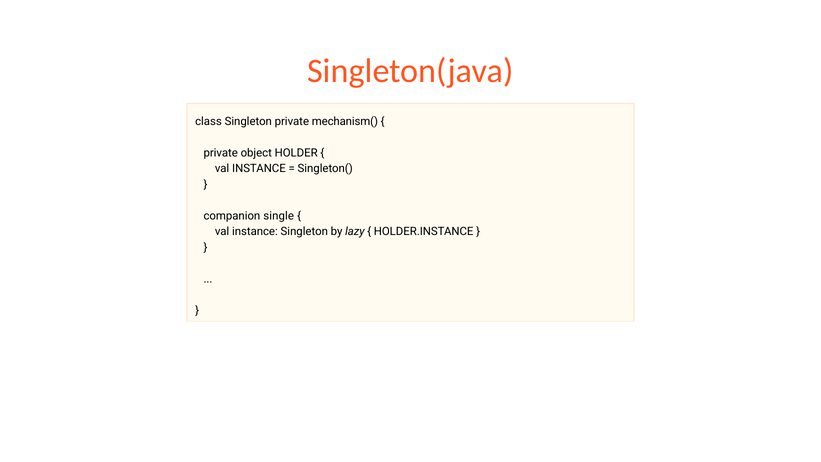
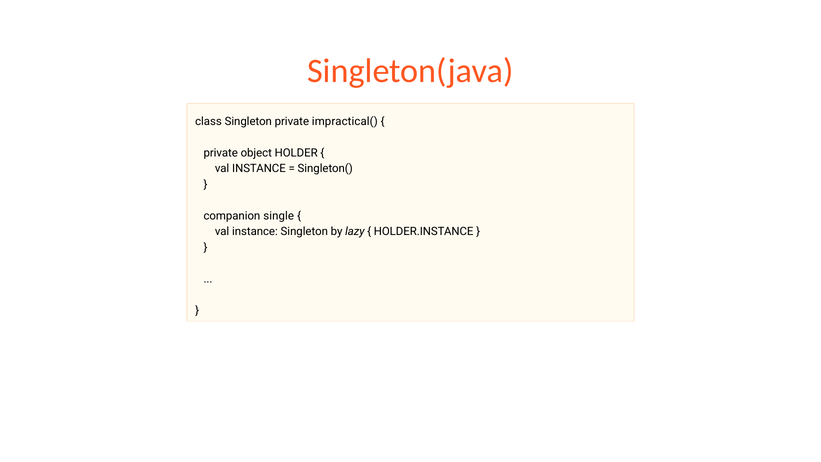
mechanism(: mechanism( -> impractical(
